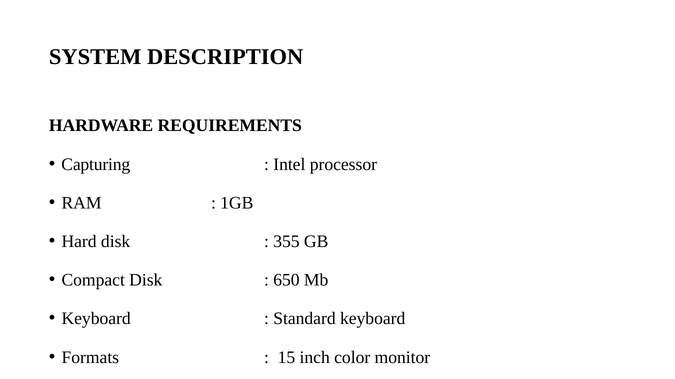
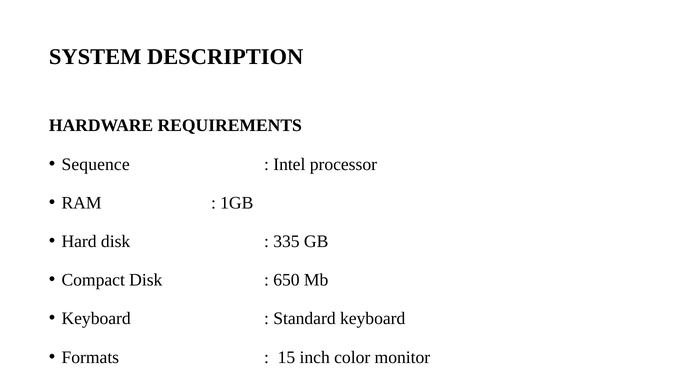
Capturing: Capturing -> Sequence
355: 355 -> 335
